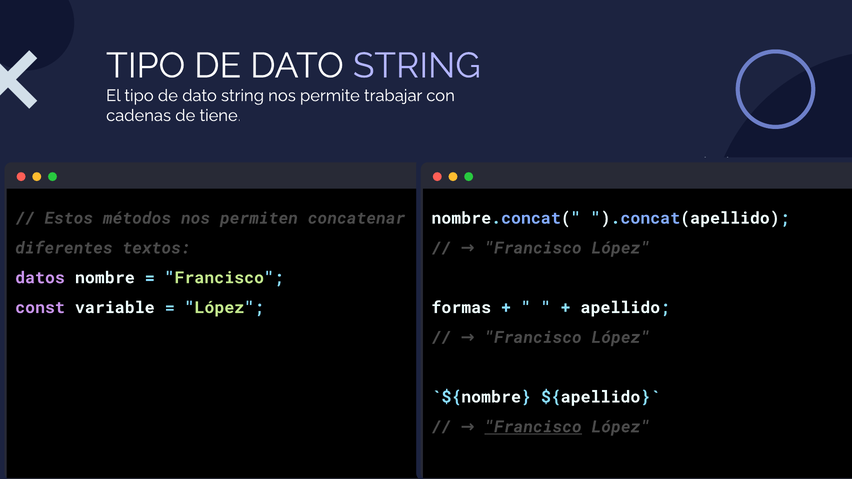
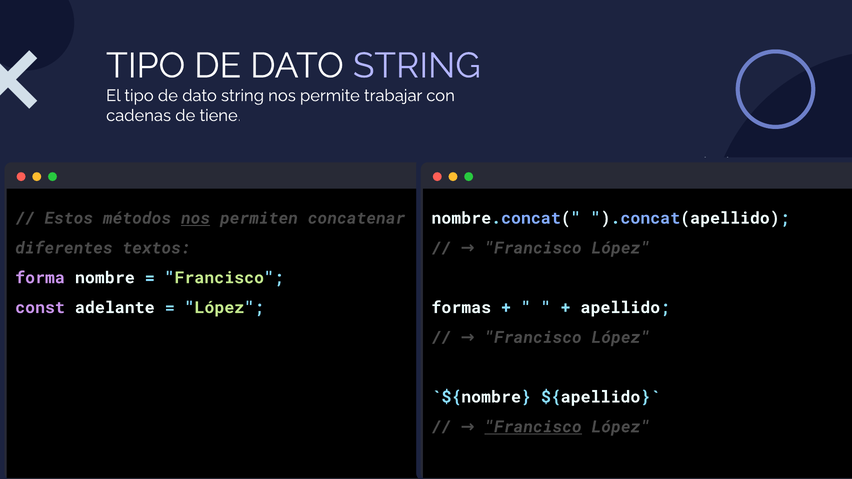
nos at (196, 218) underline: none -> present
datos: datos -> forma
variable: variable -> adelante
